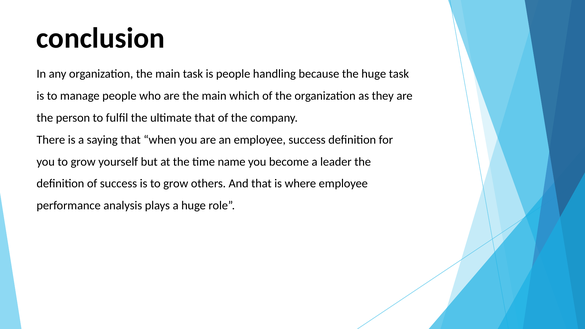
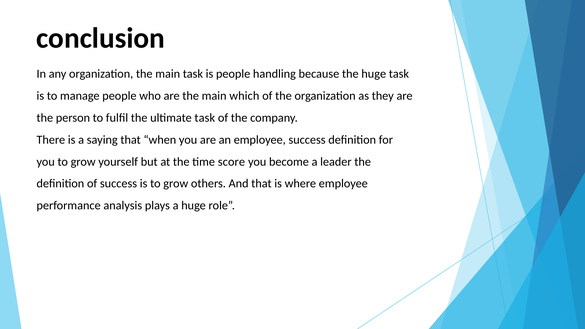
ultimate that: that -> task
name: name -> score
